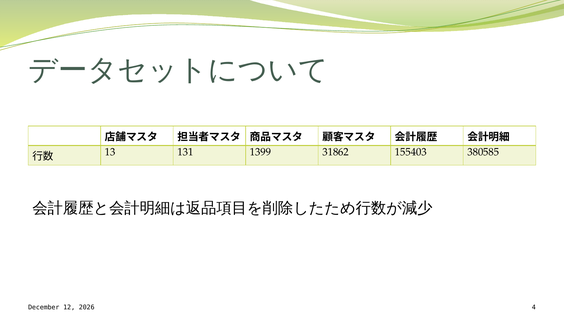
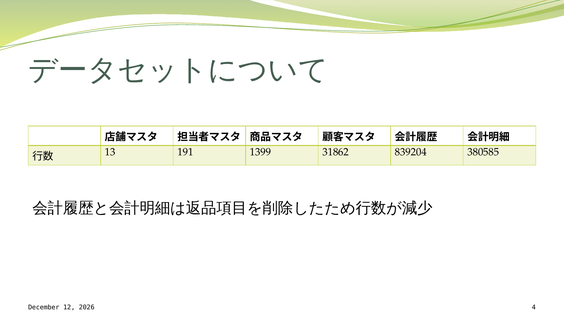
131: 131 -> 191
155403: 155403 -> 839204
